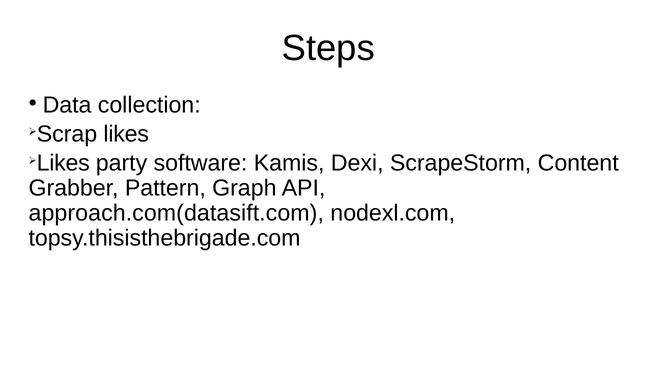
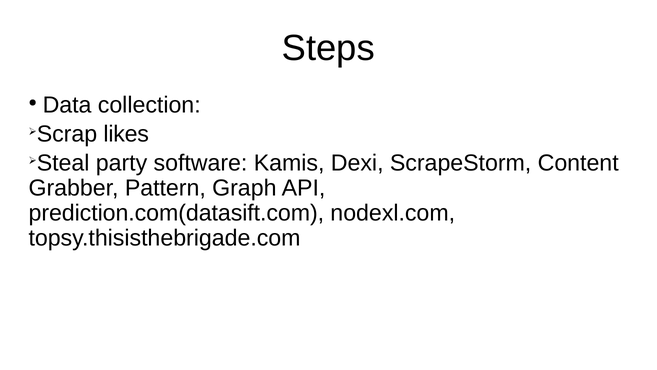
Likes at (63, 163): Likes -> Steal
approach.com(datasift.com: approach.com(datasift.com -> prediction.com(datasift.com
